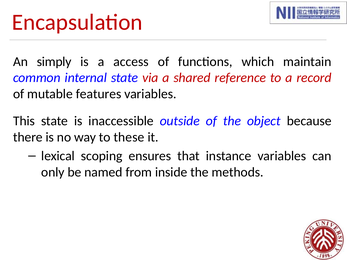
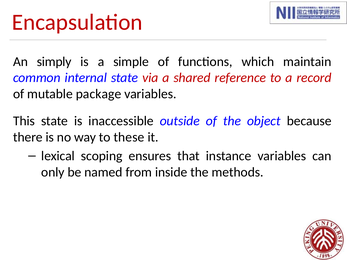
access: access -> simple
features: features -> package
